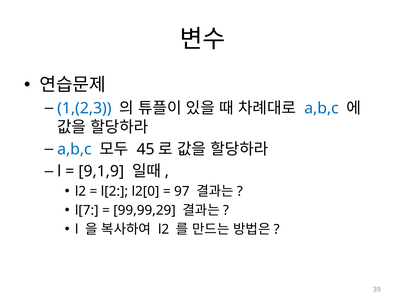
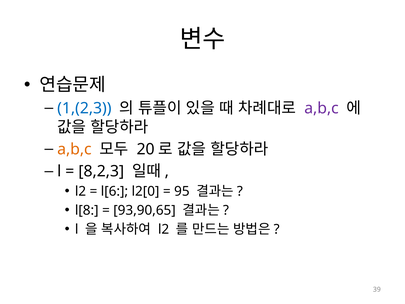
a,b,c at (321, 108) colour: blue -> purple
a,b,c at (74, 149) colour: blue -> orange
45: 45 -> 20
9,1,9: 9,1,9 -> 8,2,3
l[2: l[2 -> l[6
97: 97 -> 95
l[7: l[7 -> l[8
99,99,29: 99,99,29 -> 93,90,65
